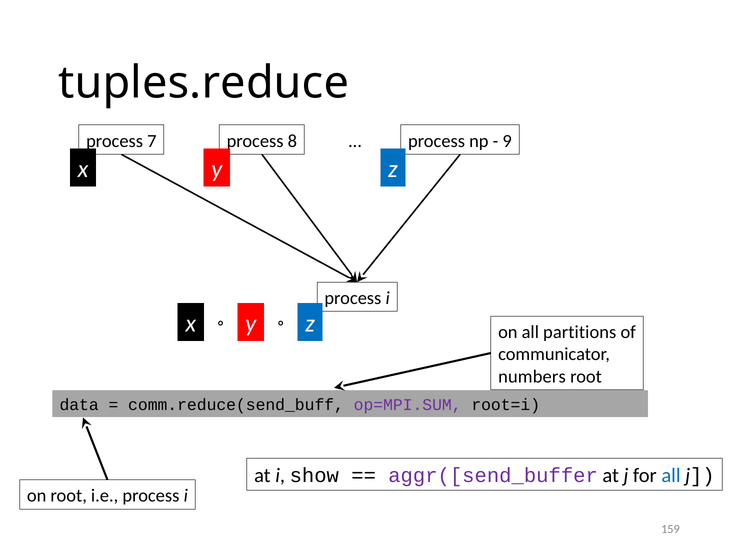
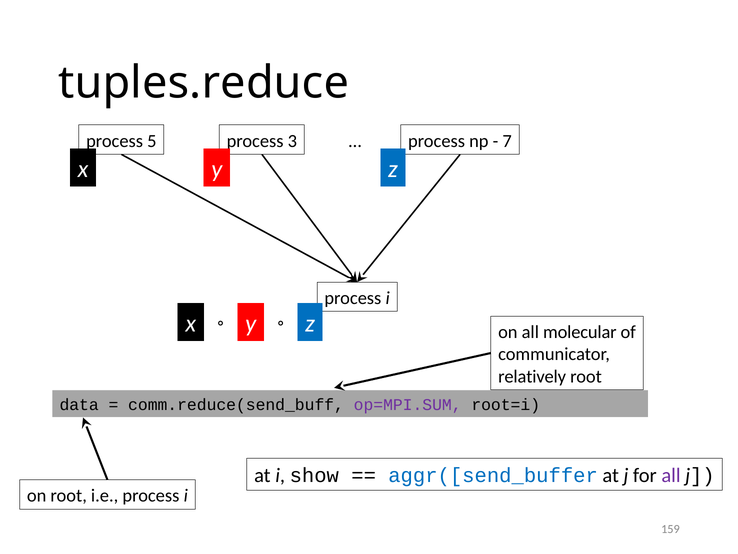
7: 7 -> 5
8: 8 -> 3
9: 9 -> 7
partitions: partitions -> molecular
numbers: numbers -> relatively
aggr([send_buffer colour: purple -> blue
all at (671, 475) colour: blue -> purple
